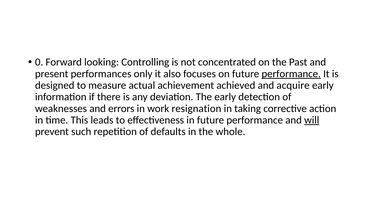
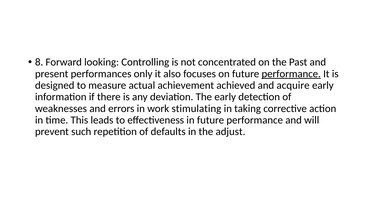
0: 0 -> 8
resignation: resignation -> stimulating
will underline: present -> none
whole: whole -> adjust
